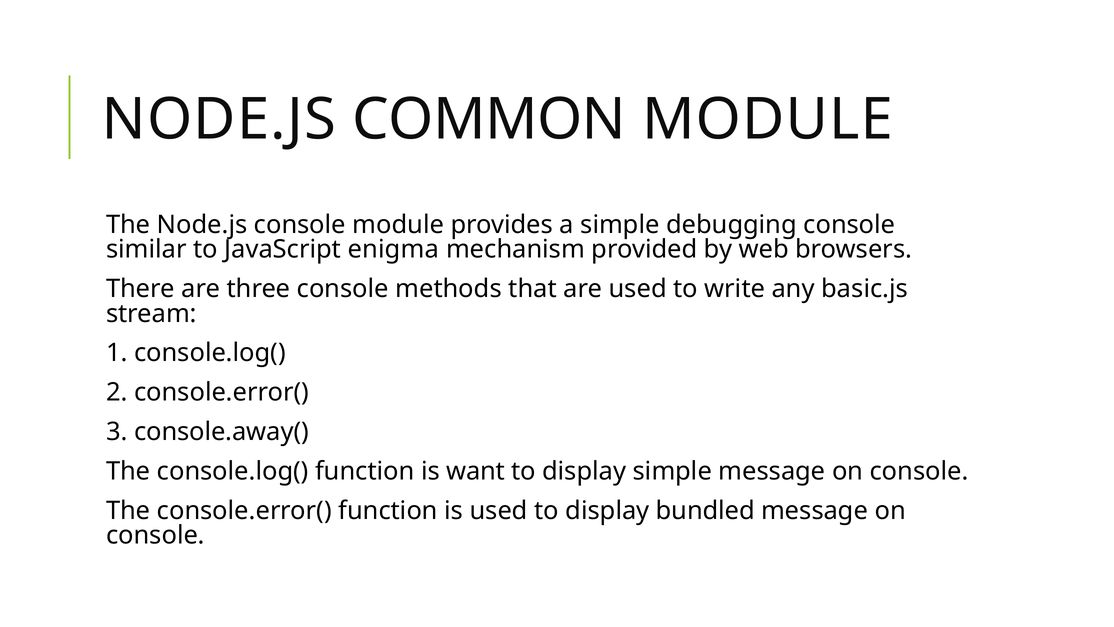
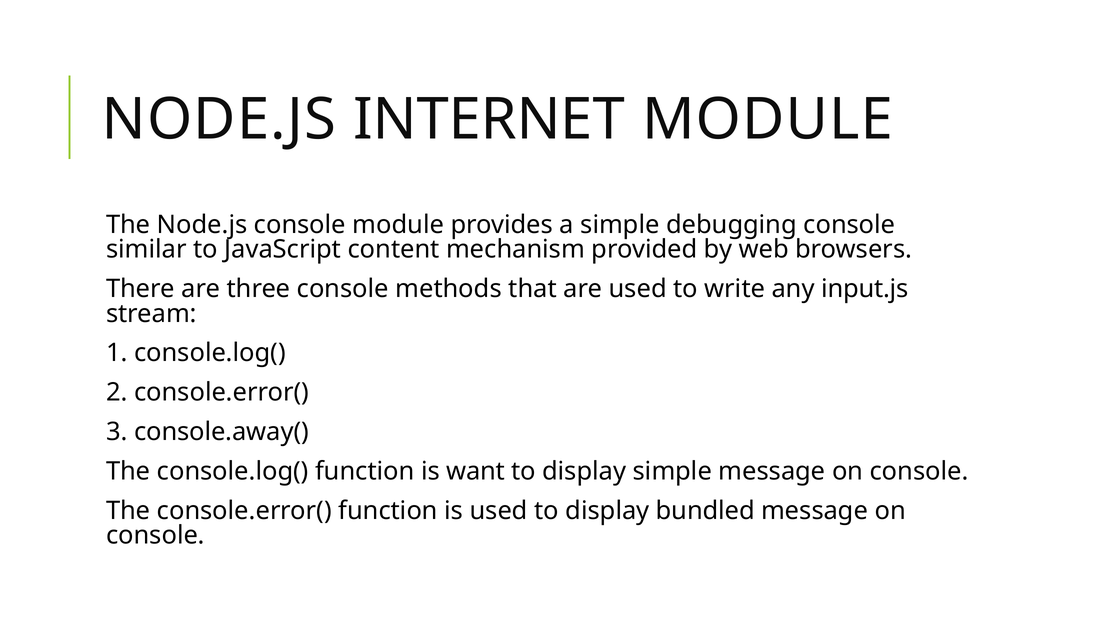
COMMON: COMMON -> INTERNET
enigma: enigma -> content
basic.js: basic.js -> input.js
